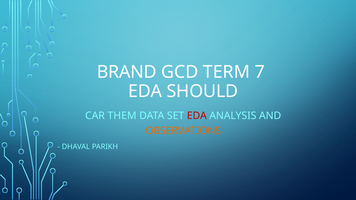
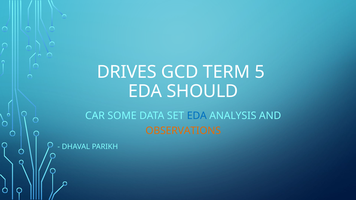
BRAND: BRAND -> DRIVES
7: 7 -> 5
THEM: THEM -> SOME
EDA at (197, 116) colour: red -> blue
